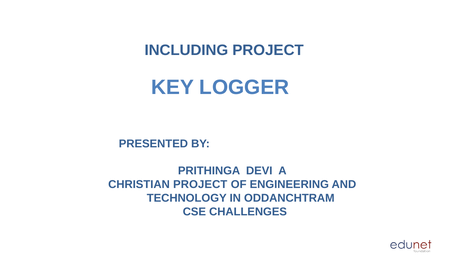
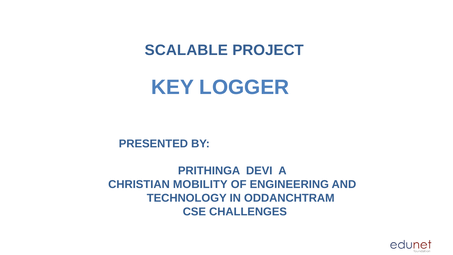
INCLUDING: INCLUDING -> SCALABLE
CHRISTIAN PROJECT: PROJECT -> MOBILITY
